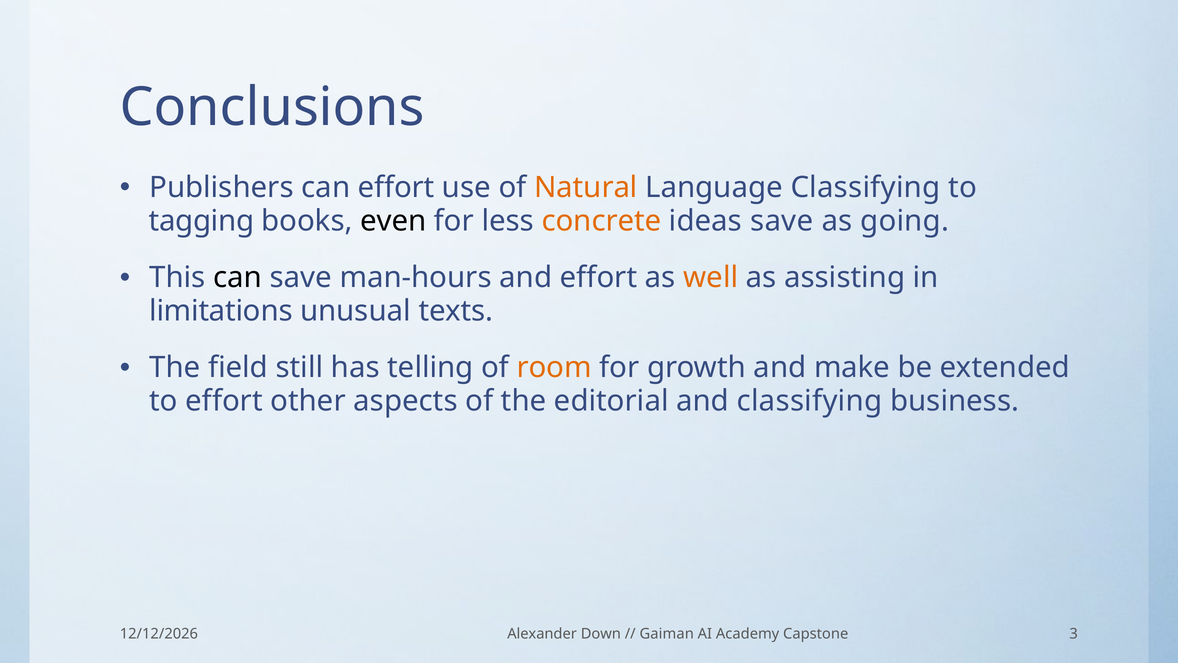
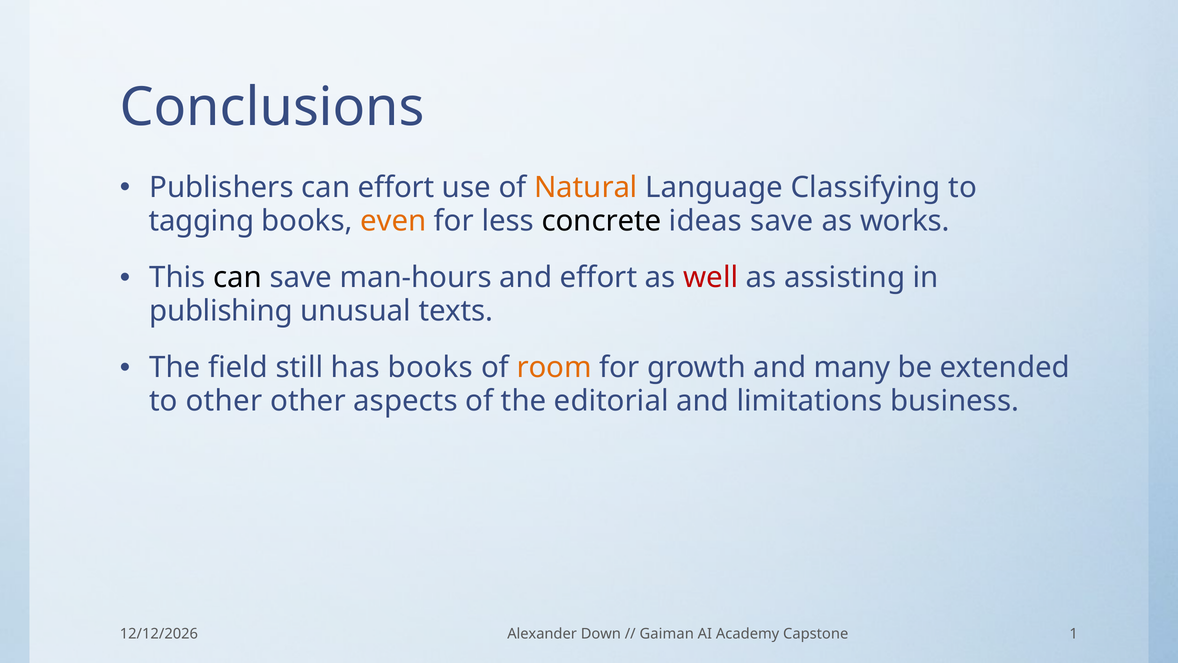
even colour: black -> orange
concrete colour: orange -> black
going: going -> works
well colour: orange -> red
limitations: limitations -> publishing
has telling: telling -> books
make: make -> many
to effort: effort -> other
and classifying: classifying -> limitations
3: 3 -> 1
